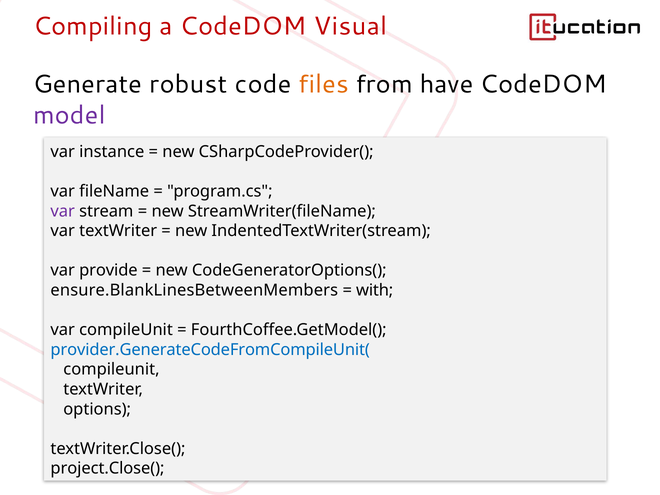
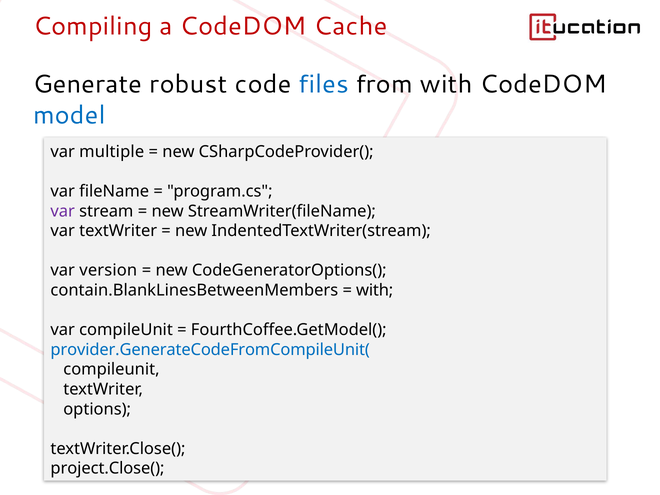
Visual: Visual -> Cache
files colour: orange -> blue
from have: have -> with
model colour: purple -> blue
instance: instance -> multiple
provide: provide -> version
ensure.BlankLinesBetweenMembers: ensure.BlankLinesBetweenMembers -> contain.BlankLinesBetweenMembers
